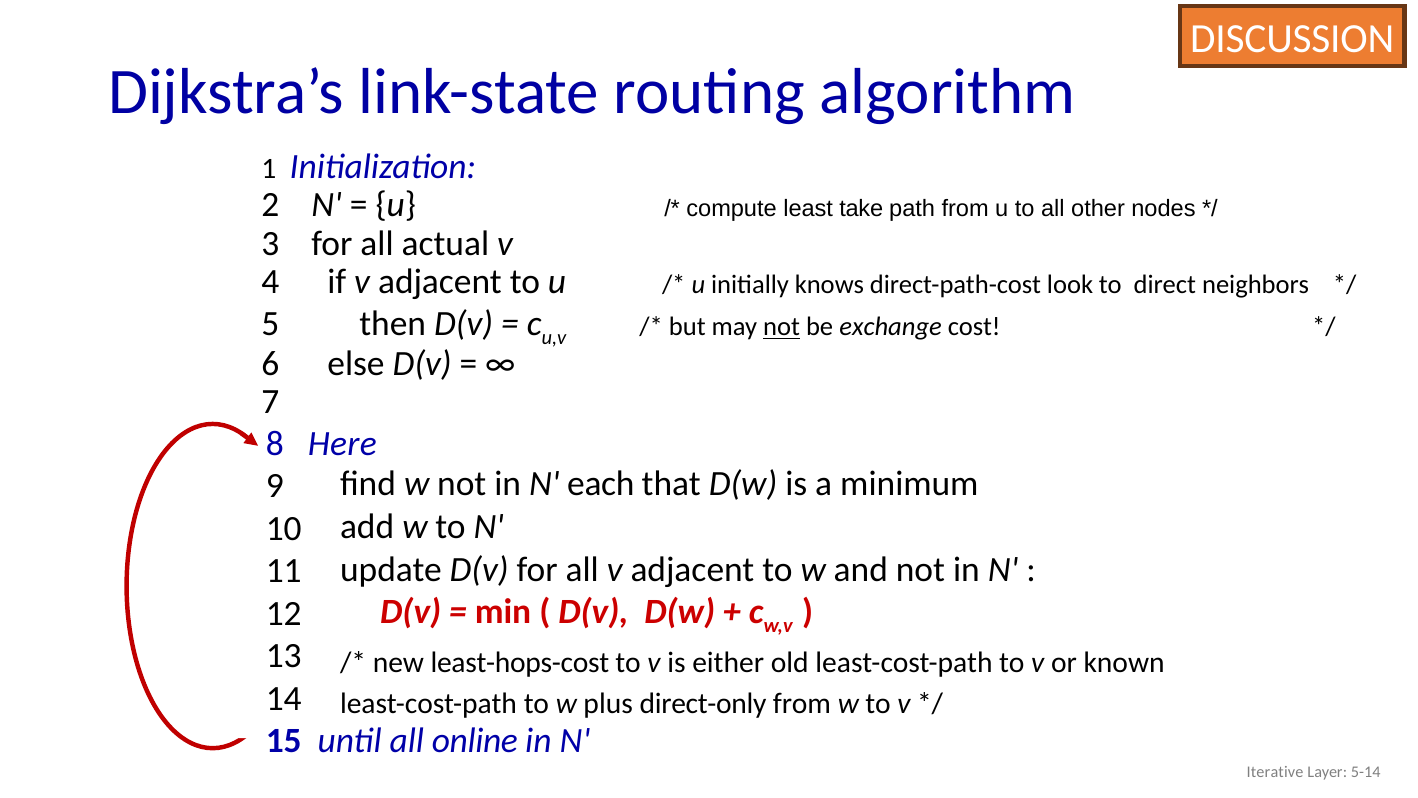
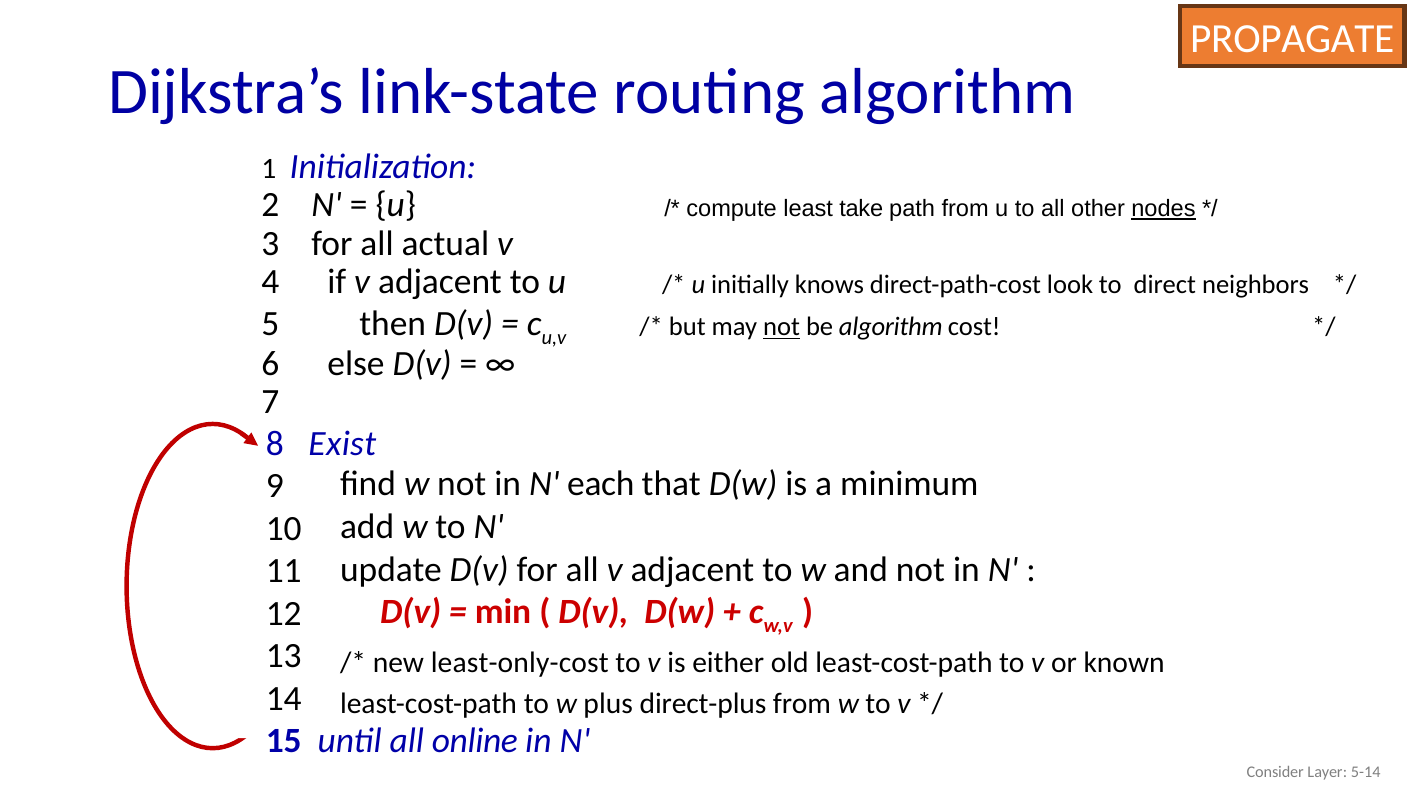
DISCUSSION: DISCUSSION -> PROPAGATE
nodes underline: none -> present
be exchange: exchange -> algorithm
Here: Here -> Exist
least-hops-cost: least-hops-cost -> least-only-cost
direct-only: direct-only -> direct-plus
Iterative: Iterative -> Consider
